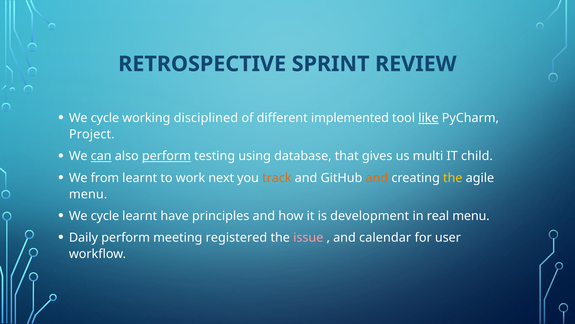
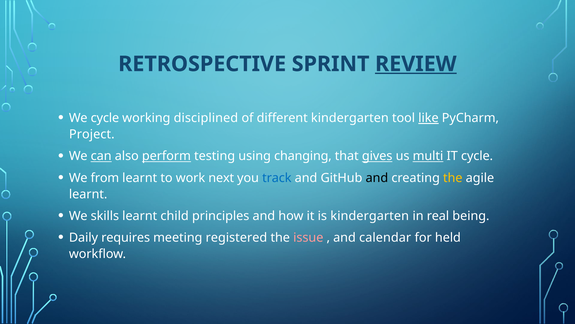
REVIEW underline: none -> present
different implemented: implemented -> kindergarten
database: database -> changing
gives underline: none -> present
multi underline: none -> present
IT child: child -> cycle
track colour: orange -> blue
and at (377, 178) colour: orange -> black
menu at (88, 194): menu -> learnt
cycle at (105, 216): cycle -> skills
have: have -> child
is development: development -> kindergarten
real menu: menu -> being
Daily perform: perform -> requires
user: user -> held
